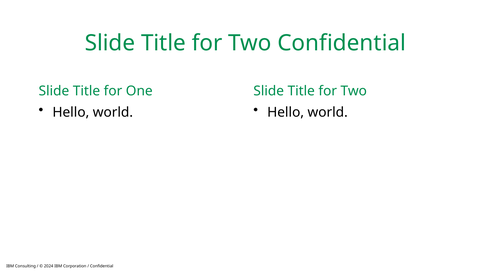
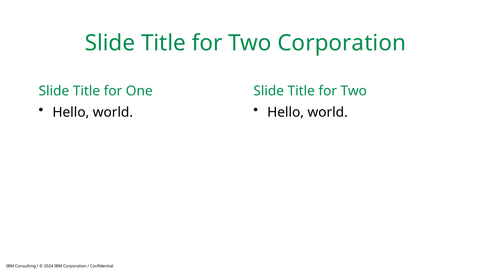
Two Confidential: Confidential -> Corporation
